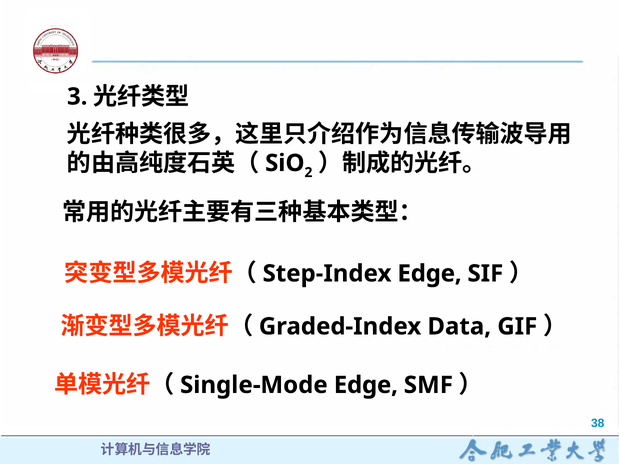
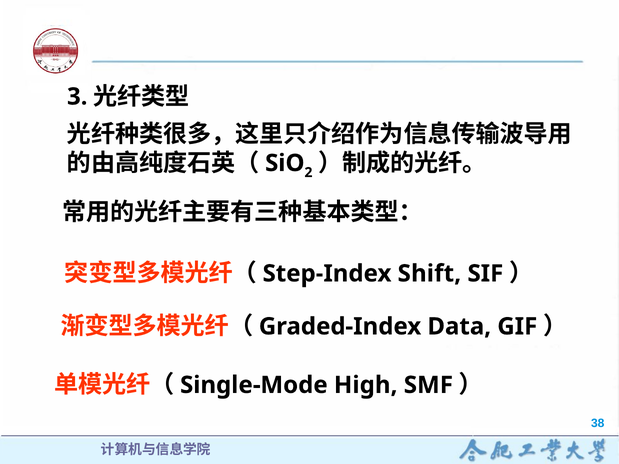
Edge at (430, 274): Edge -> Shift
Edge at (366, 385): Edge -> High
